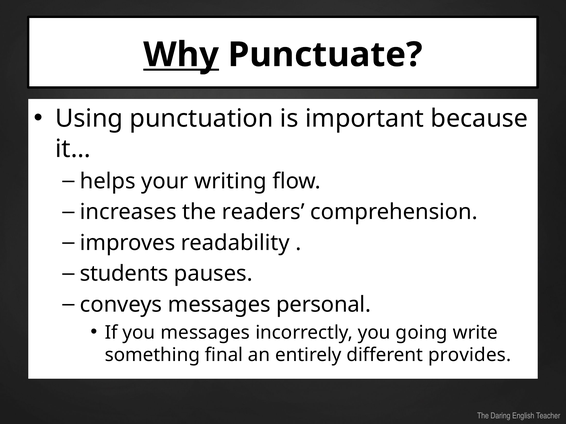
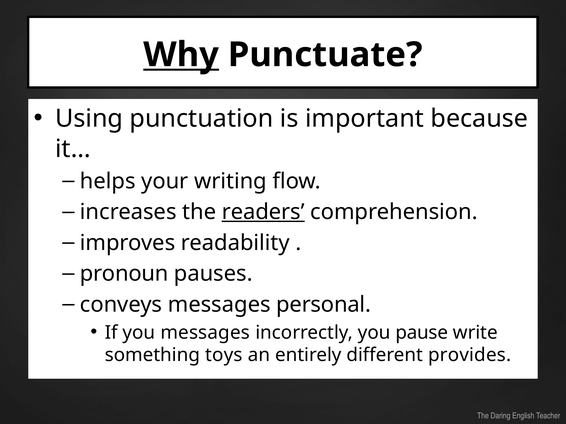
readers underline: none -> present
students: students -> pronoun
going: going -> pause
final: final -> toys
